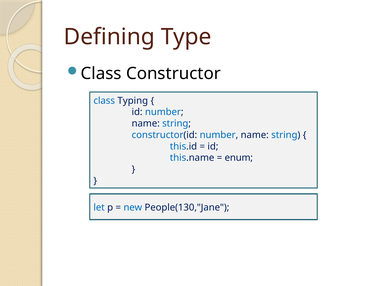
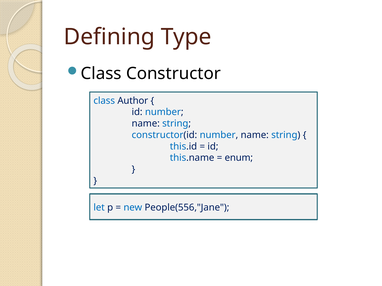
Typing: Typing -> Author
People(130,"Jane: People(130,"Jane -> People(556,"Jane
